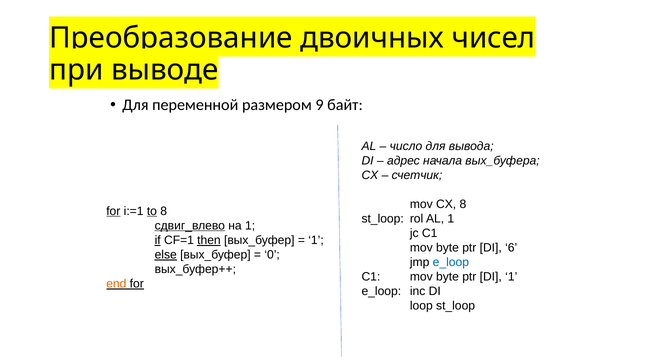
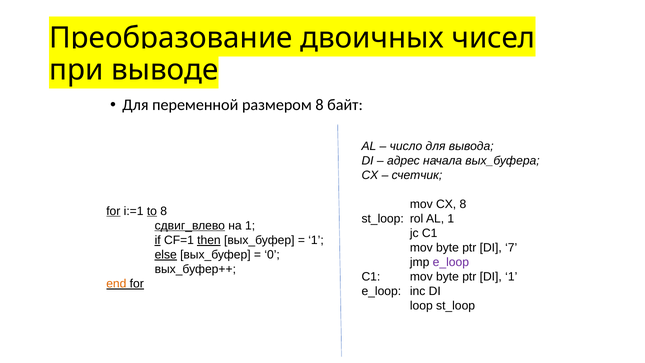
размером 9: 9 -> 8
6: 6 -> 7
e_loop at (451, 262) colour: blue -> purple
